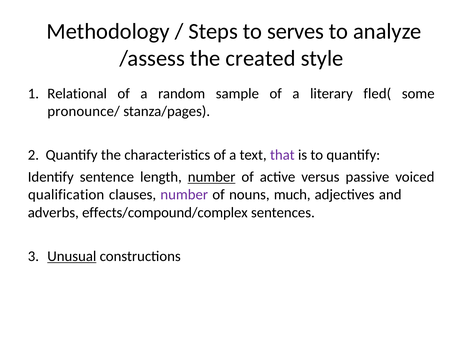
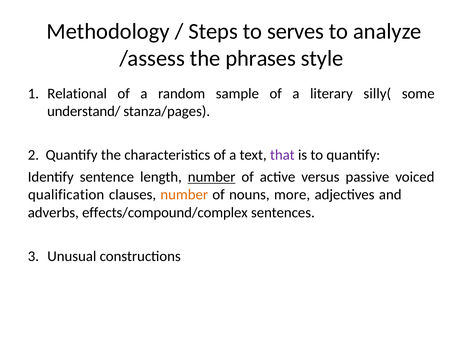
created: created -> phrases
fled(: fled( -> silly(
pronounce/: pronounce/ -> understand/
number at (184, 194) colour: purple -> orange
much: much -> more
Unusual underline: present -> none
